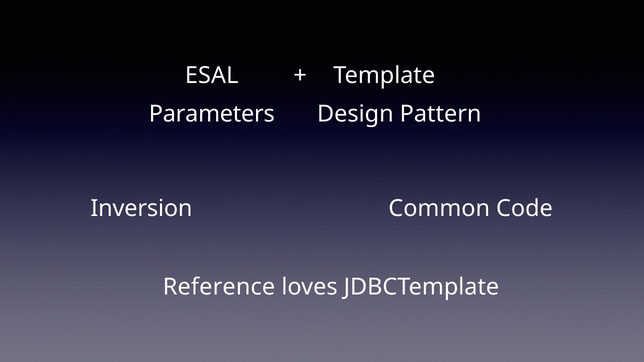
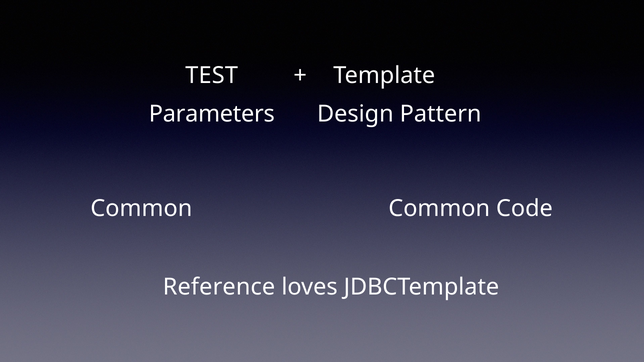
ESAL: ESAL -> TEST
Inversion at (141, 209): Inversion -> Common
